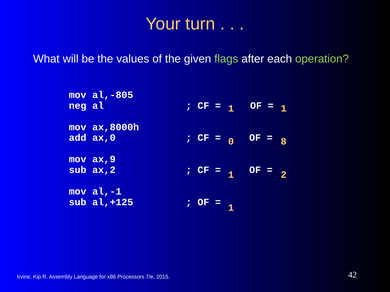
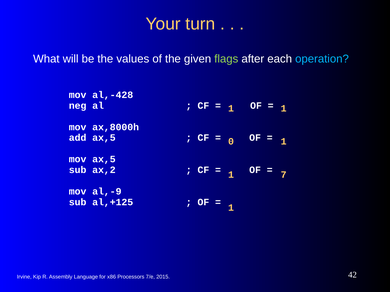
operation colour: light green -> light blue
al,-805: al,-805 -> al,-428
add ax,0: ax,0 -> ax,5
0 8: 8 -> 1
mov ax,9: ax,9 -> ax,5
2: 2 -> 7
al,-1: al,-1 -> al,-9
